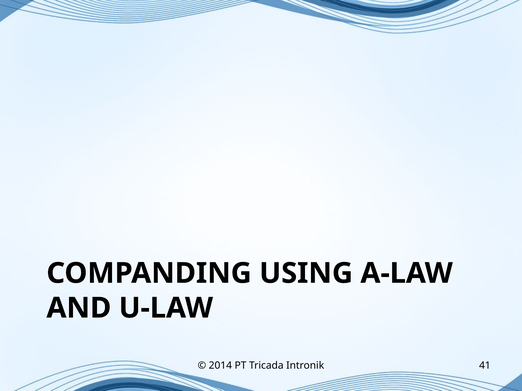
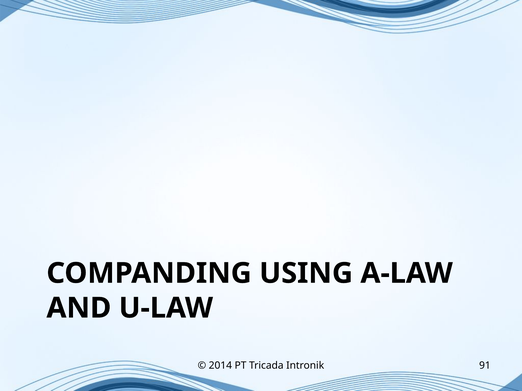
41: 41 -> 91
